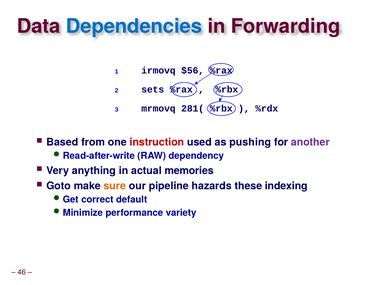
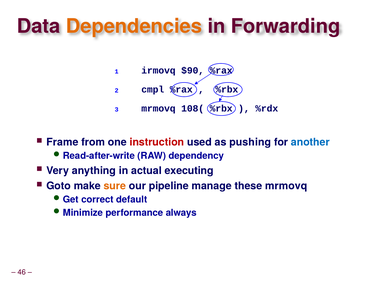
Dependencies colour: blue -> orange
$56: $56 -> $90
sets: sets -> cmpl
281(: 281( -> 108(
Based: Based -> Frame
another colour: purple -> blue
memories: memories -> executing
hazards: hazards -> manage
these indexing: indexing -> mrmovq
variety: variety -> always
